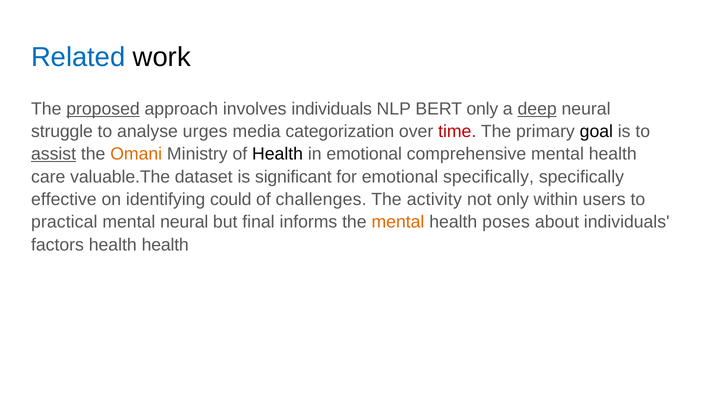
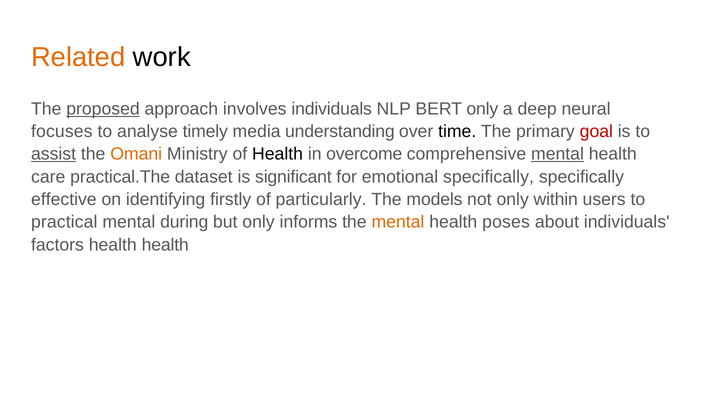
Related colour: blue -> orange
deep underline: present -> none
struggle: struggle -> focuses
urges: urges -> timely
categorization: categorization -> understanding
time colour: red -> black
goal colour: black -> red
in emotional: emotional -> overcome
mental at (558, 154) underline: none -> present
valuable.The: valuable.The -> practical.The
could: could -> firstly
challenges: challenges -> particularly
activity: activity -> models
mental neural: neural -> during
but final: final -> only
